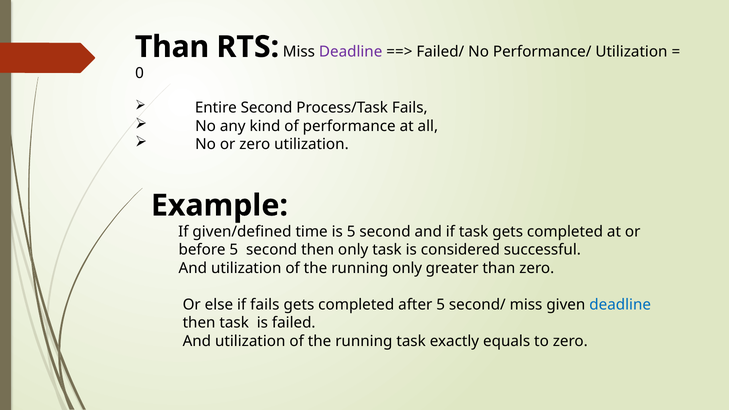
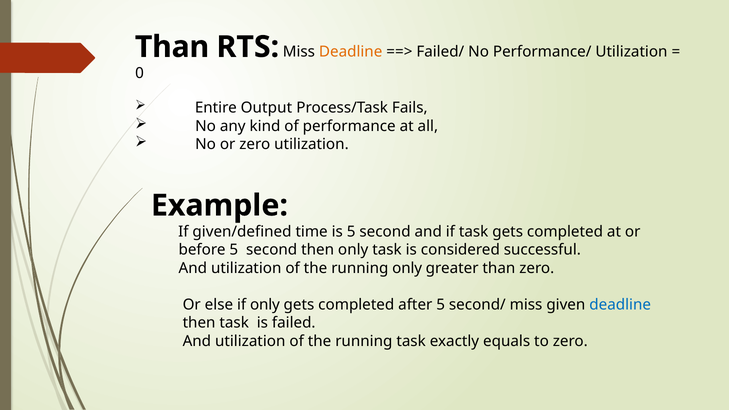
Deadline at (351, 52) colour: purple -> orange
Entire Second: Second -> Output
if fails: fails -> only
